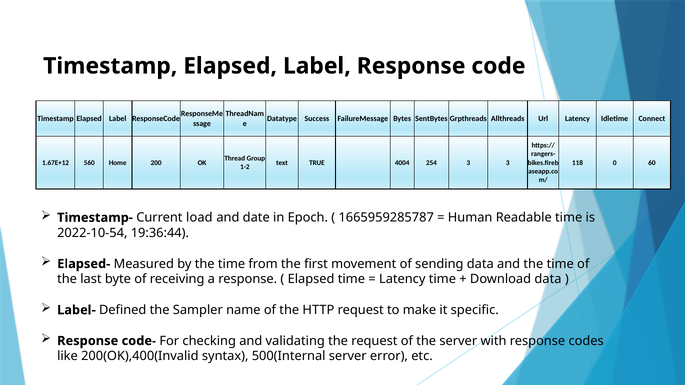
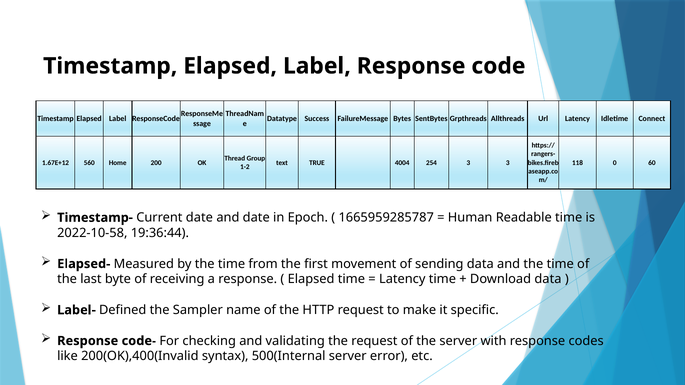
Current load: load -> date
2022-10-54: 2022-10-54 -> 2022-10-58
